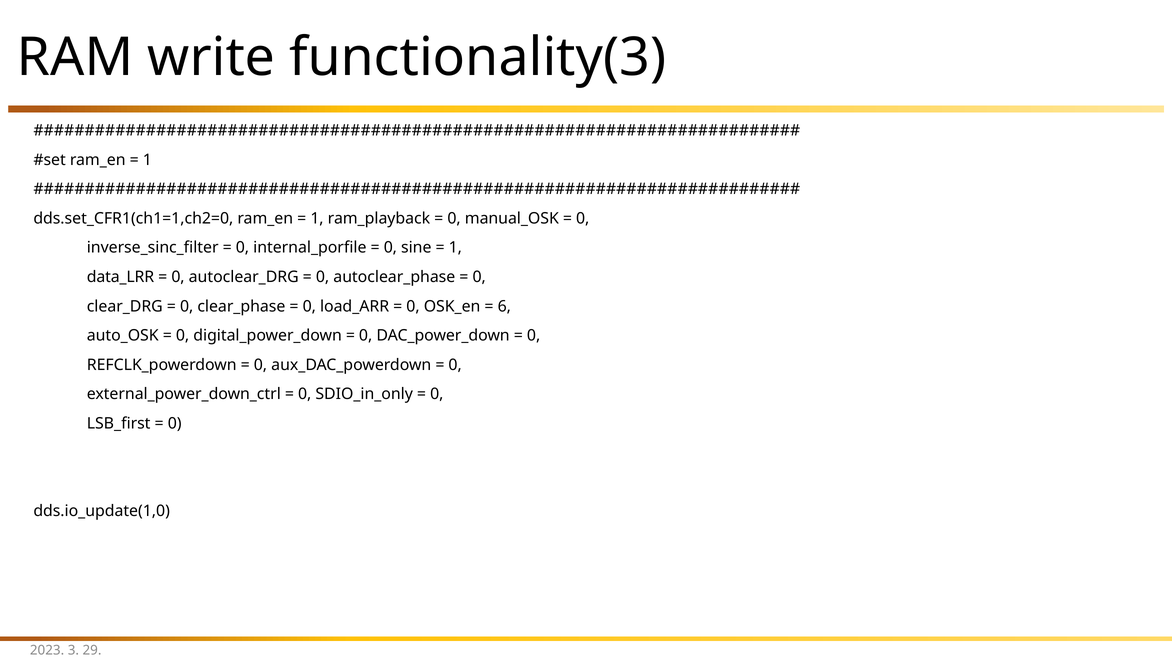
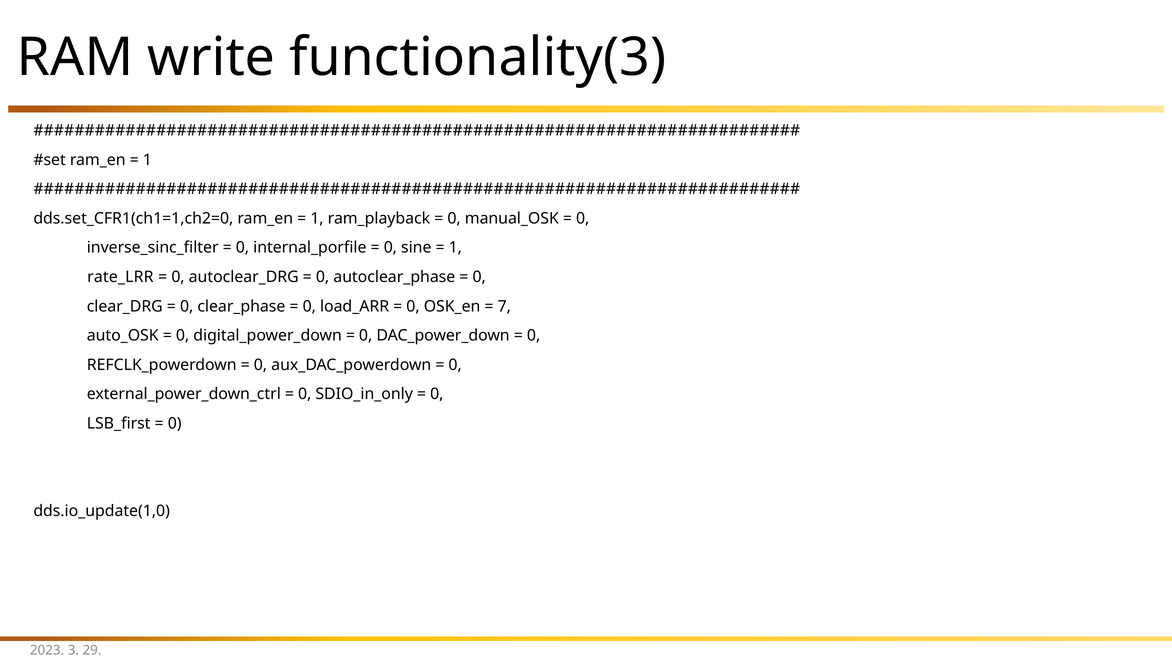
data_LRR: data_LRR -> rate_LRR
6: 6 -> 7
